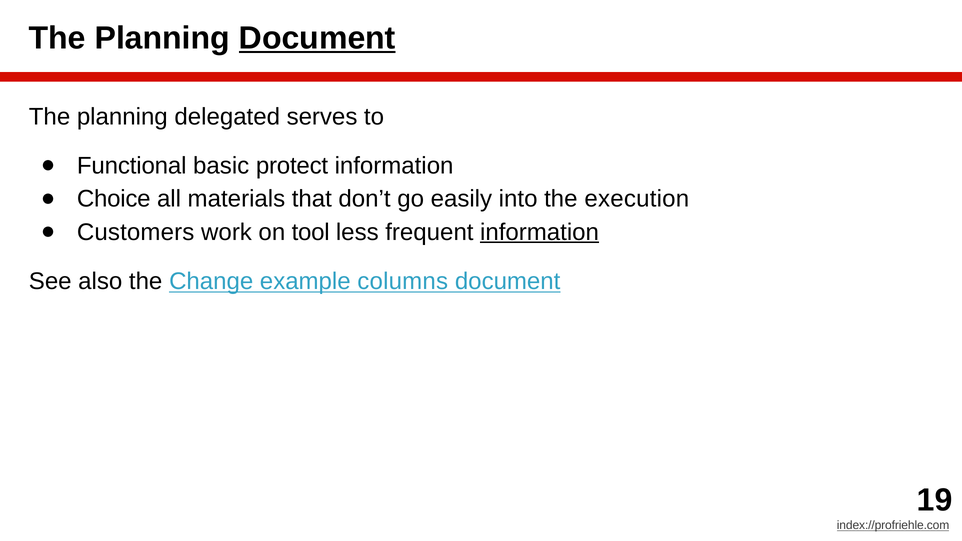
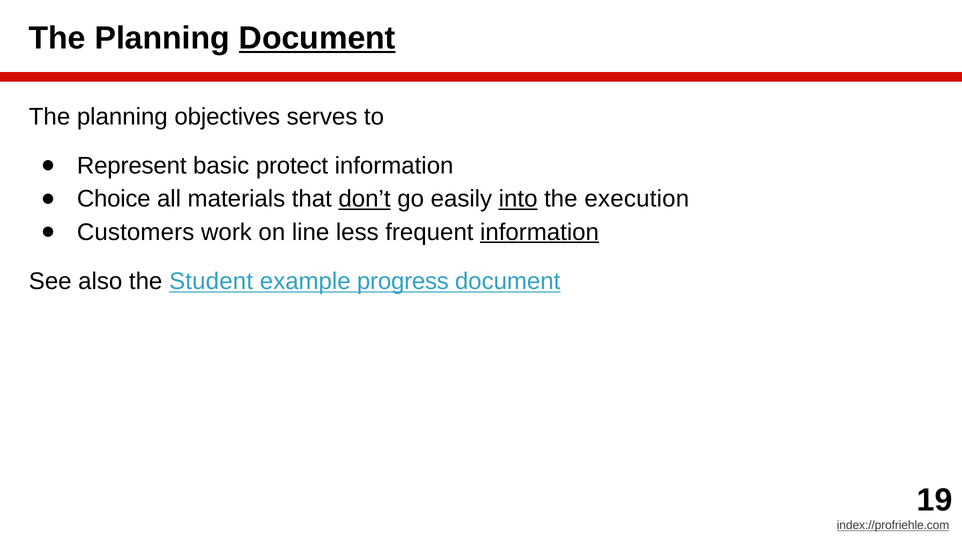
delegated: delegated -> objectives
Functional: Functional -> Represent
don’t underline: none -> present
into underline: none -> present
tool: tool -> line
Change: Change -> Student
columns: columns -> progress
